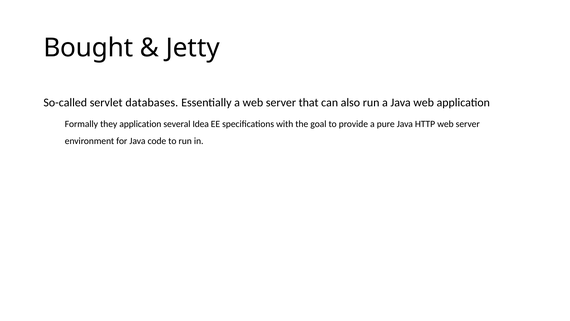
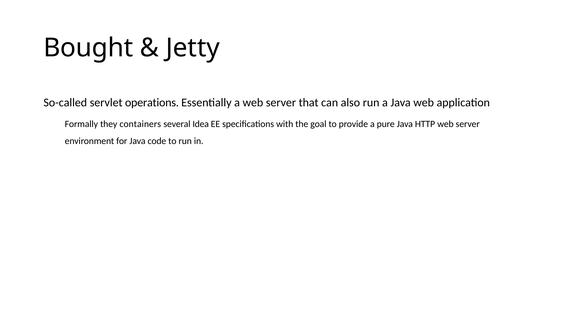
databases: databases -> operations
they application: application -> containers
